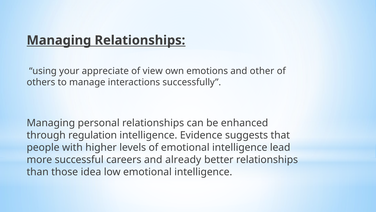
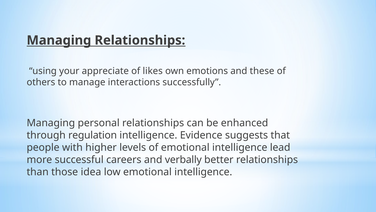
view: view -> likes
other: other -> these
already: already -> verbally
